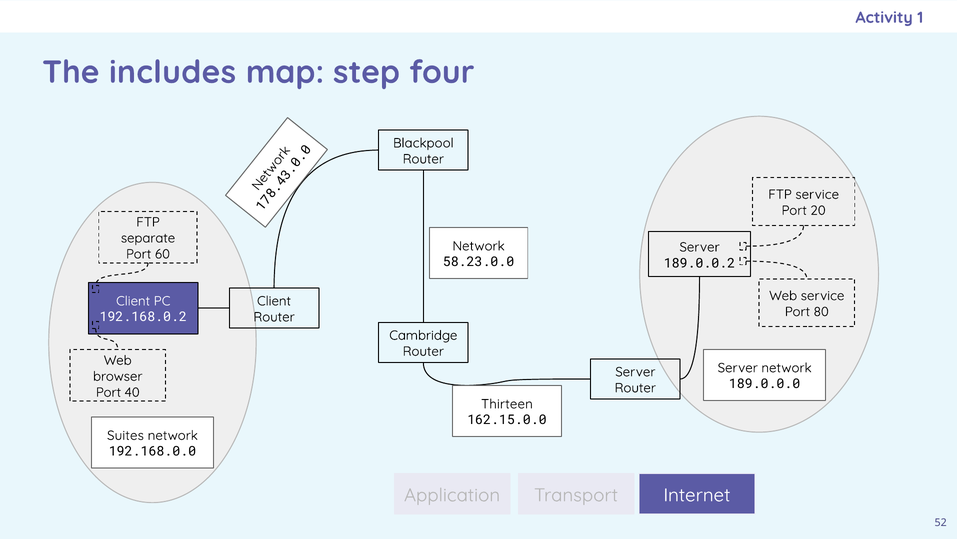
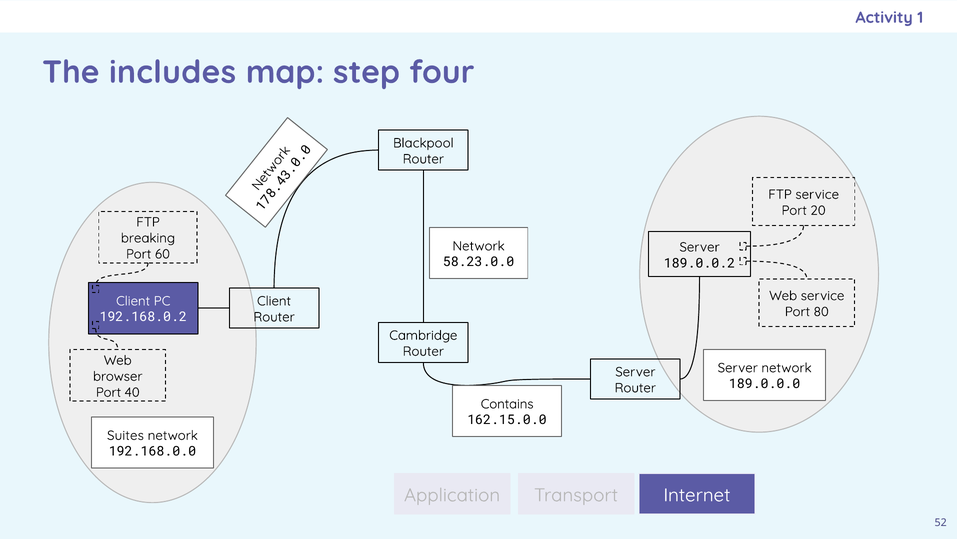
separate: separate -> breaking
Thirteen: Thirteen -> Contains
